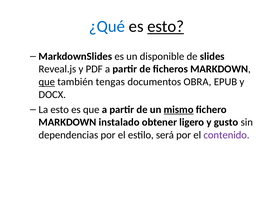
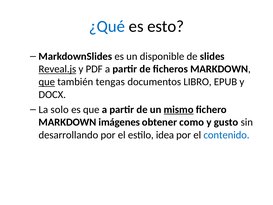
esto at (166, 26) underline: present -> none
Reveal.js underline: none -> present
OBRA: OBRA -> LIBRO
La esto: esto -> solo
instalado: instalado -> imágenes
ligero: ligero -> como
dependencias: dependencias -> desarrollando
será: será -> idea
contenido colour: purple -> blue
